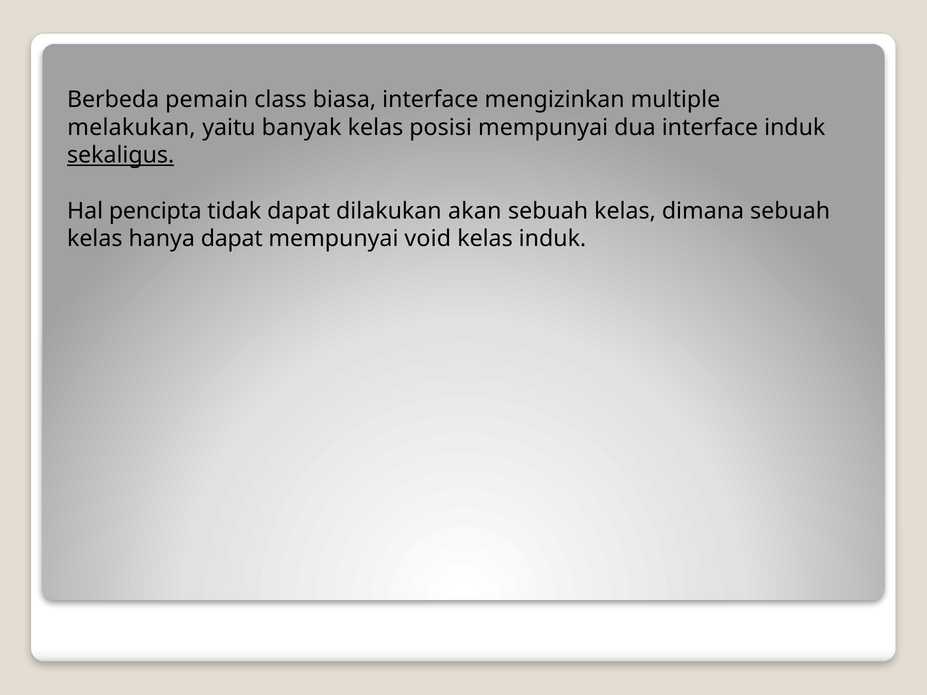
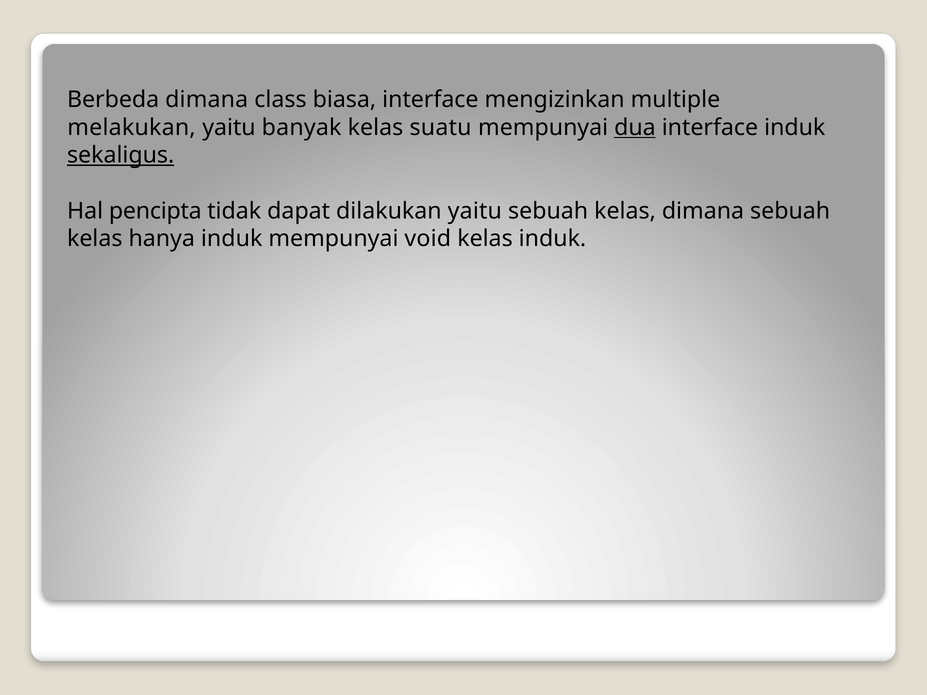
Berbeda pemain: pemain -> dimana
posisi: posisi -> suatu
dua underline: none -> present
dilakukan akan: akan -> yaitu
hanya dapat: dapat -> induk
